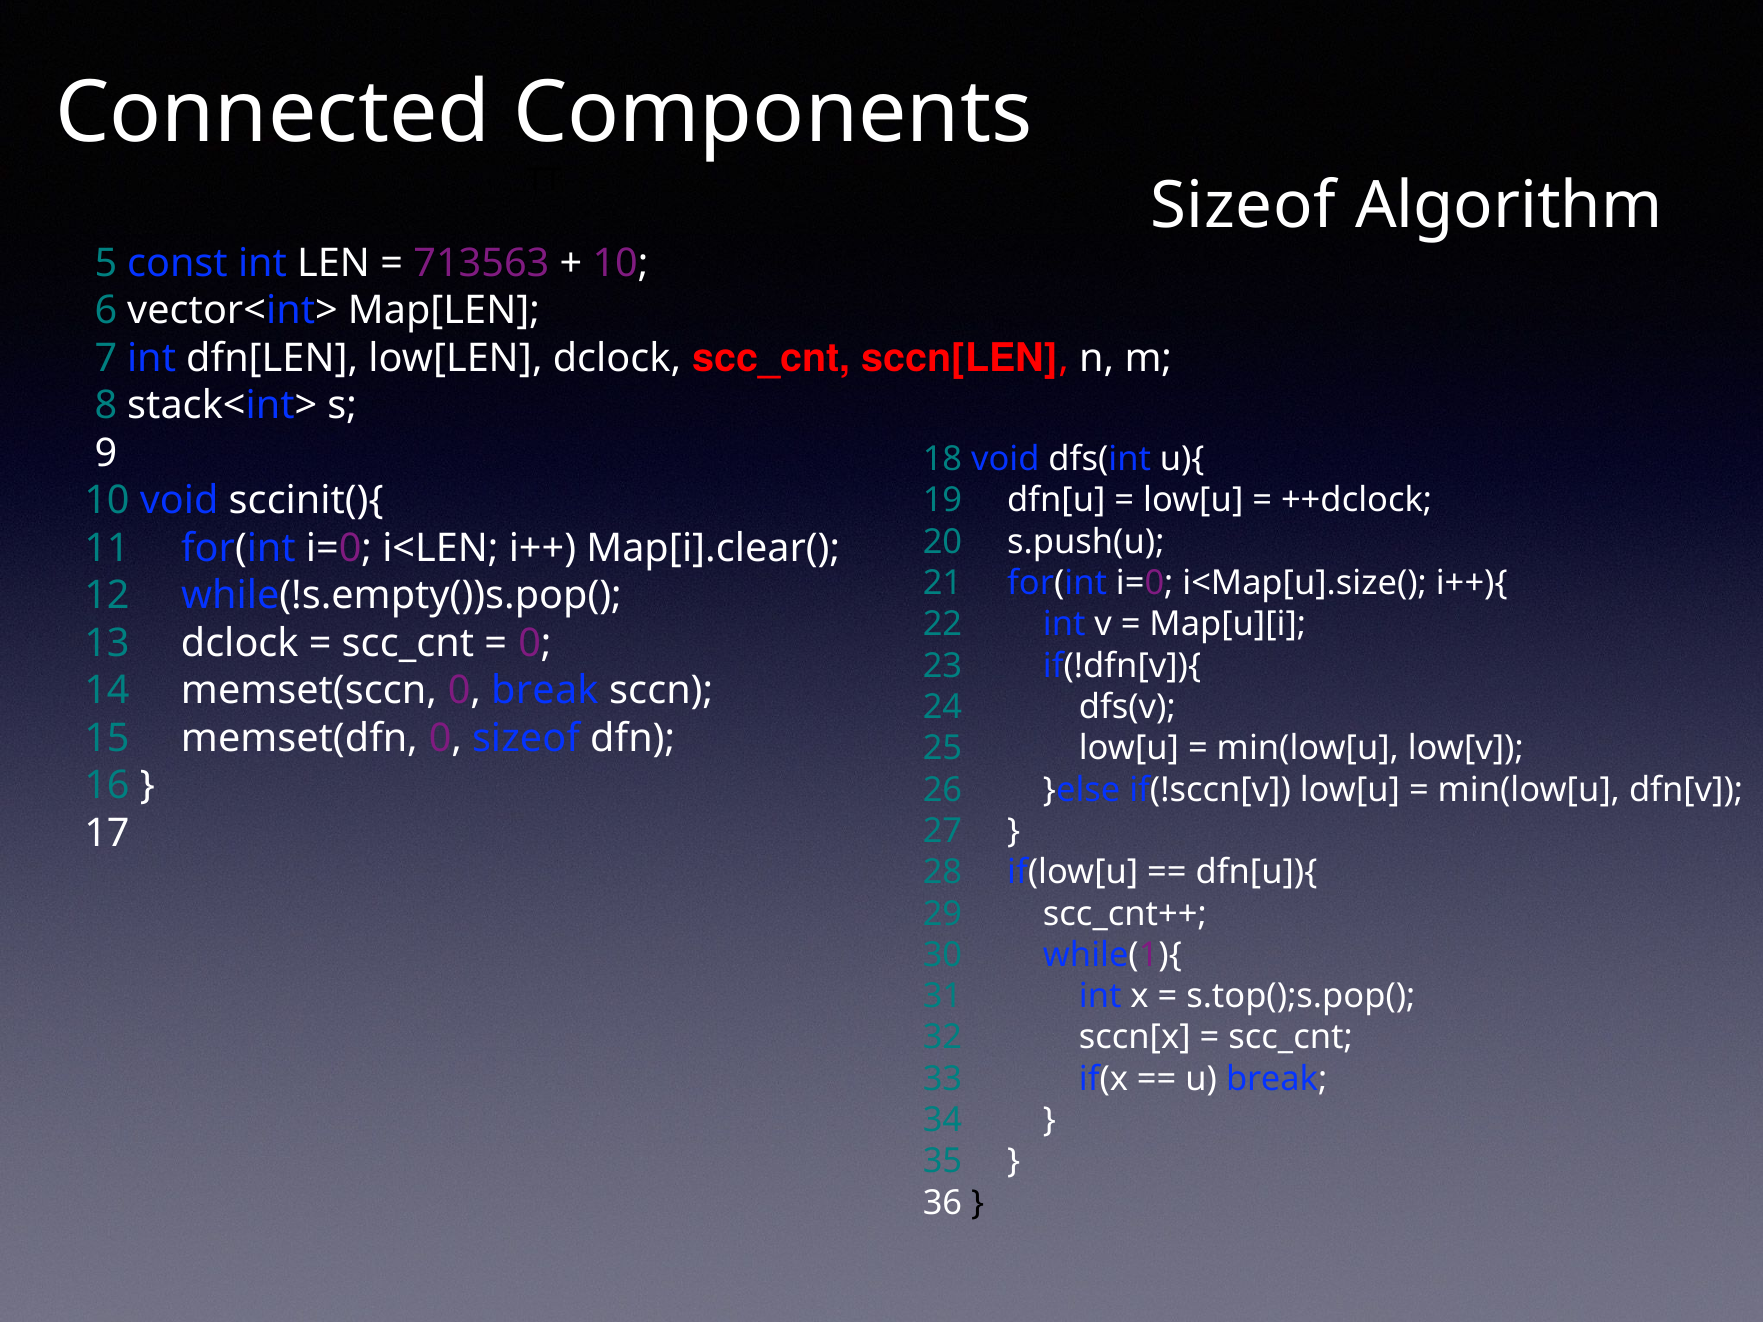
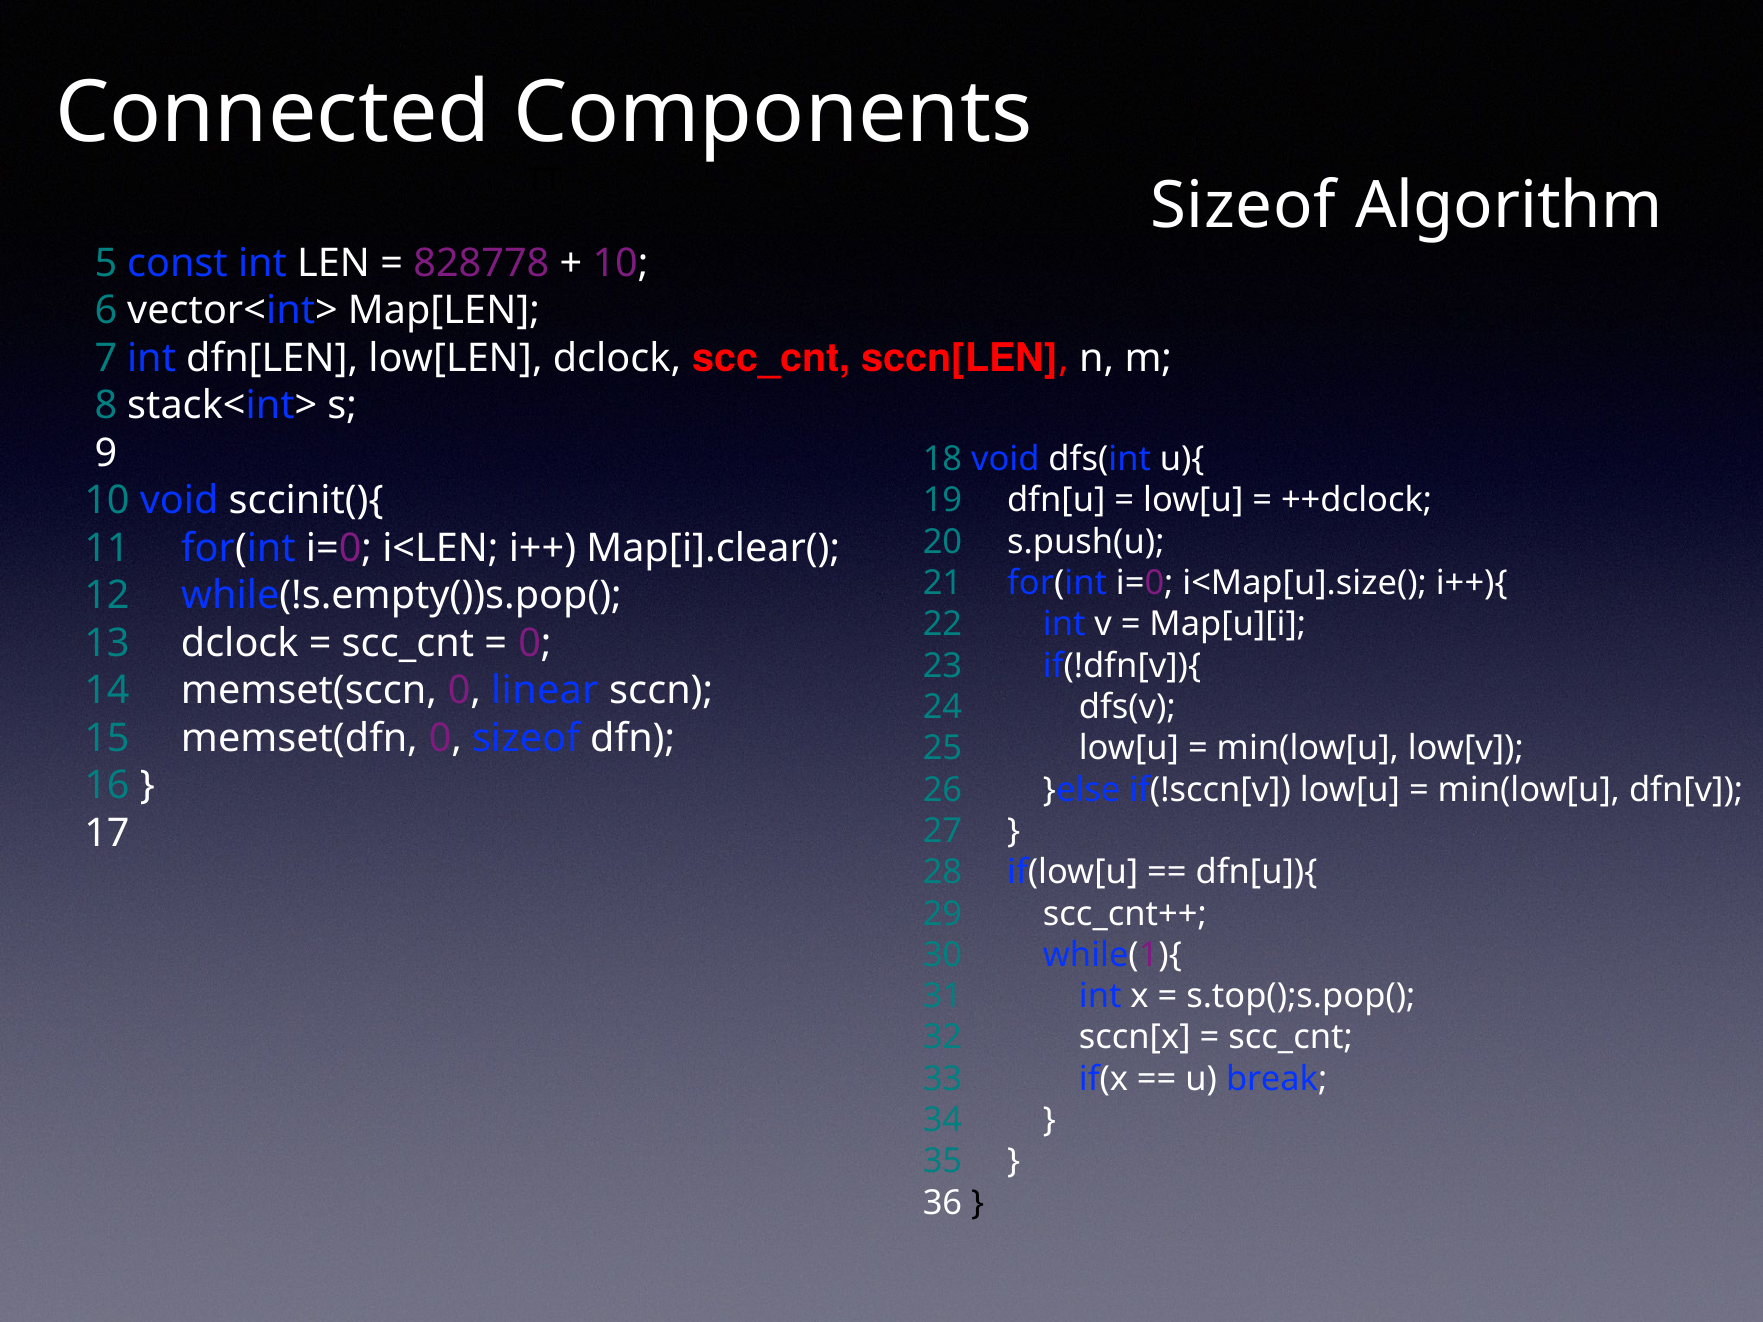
713563: 713563 -> 828778
0 break: break -> linear
